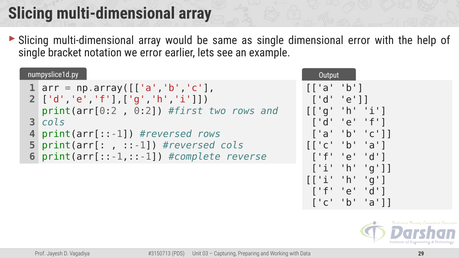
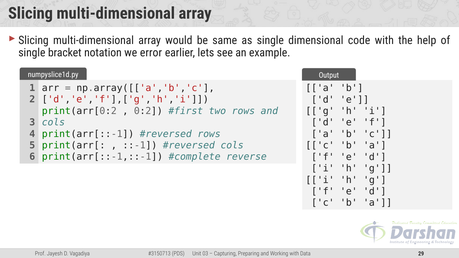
dimensional error: error -> code
